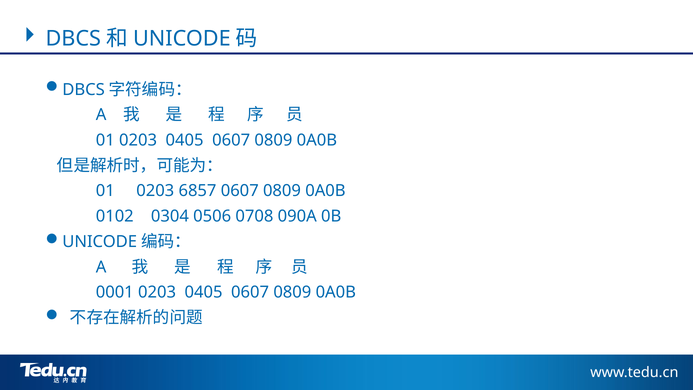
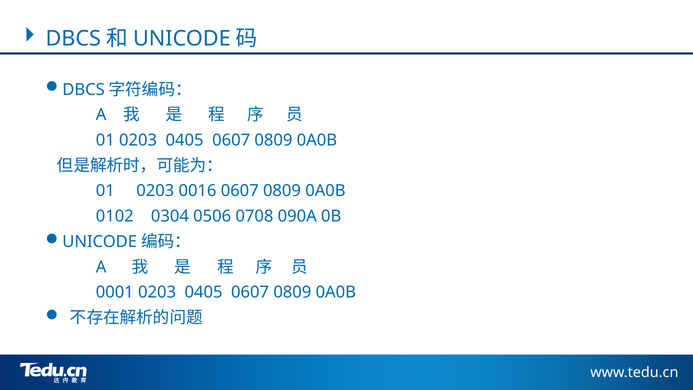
6857: 6857 -> 0016
